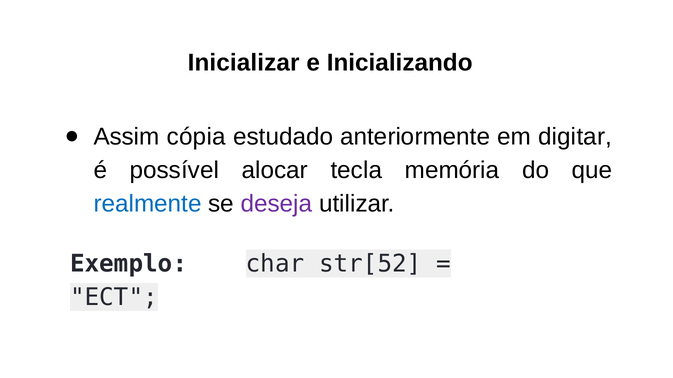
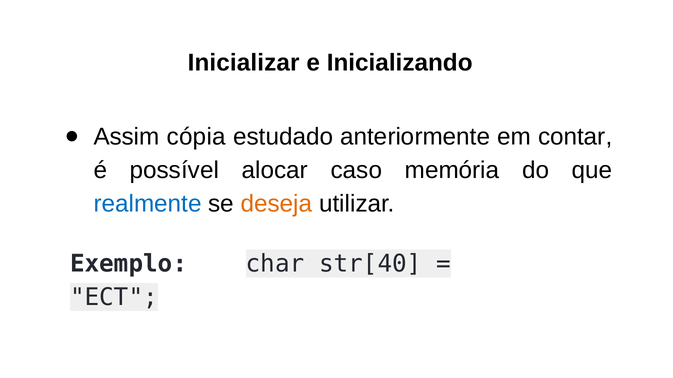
digitar: digitar -> contar
tecla: tecla -> caso
deseja colour: purple -> orange
str[52: str[52 -> str[40
